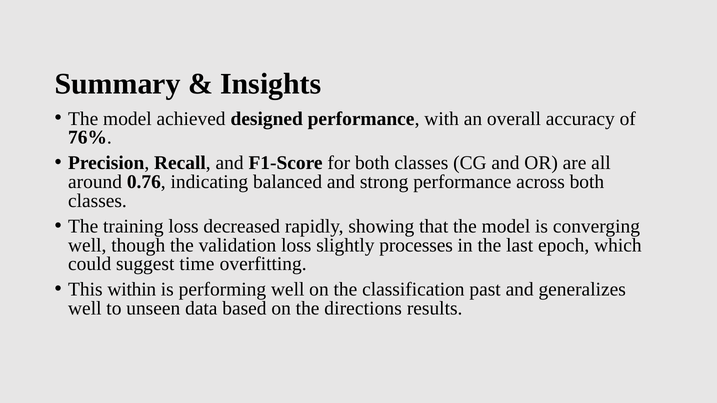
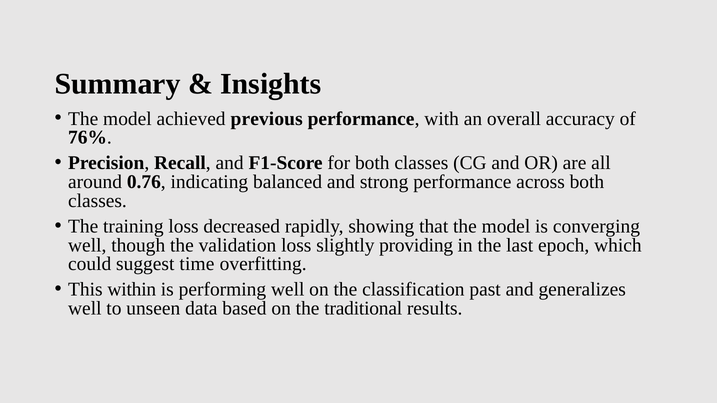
designed: designed -> previous
processes: processes -> providing
directions: directions -> traditional
